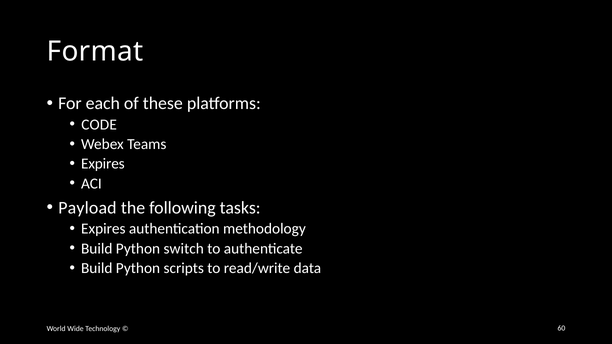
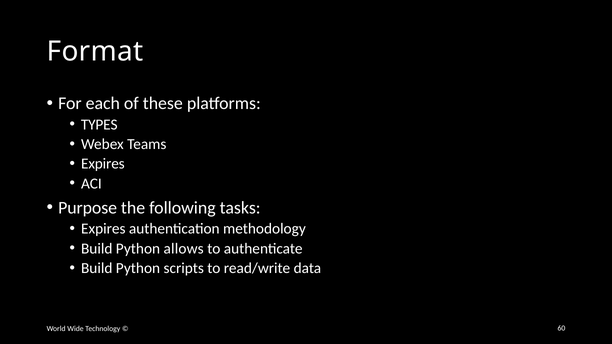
CODE: CODE -> TYPES
Payload: Payload -> Purpose
switch: switch -> allows
